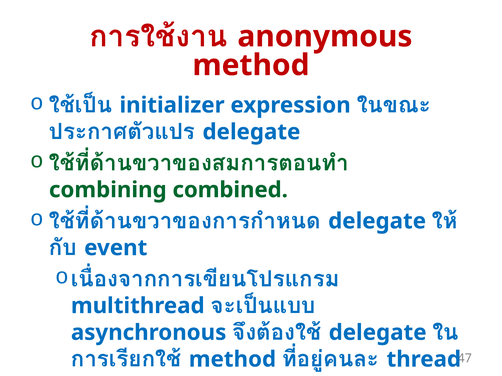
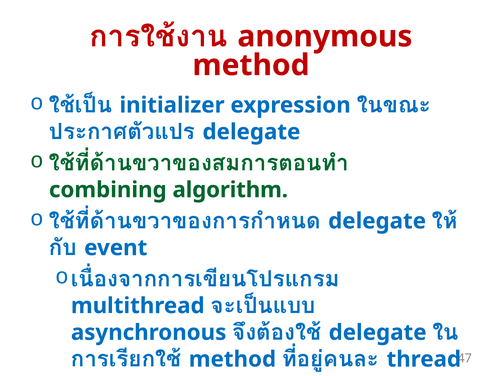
combined: combined -> algorithm
